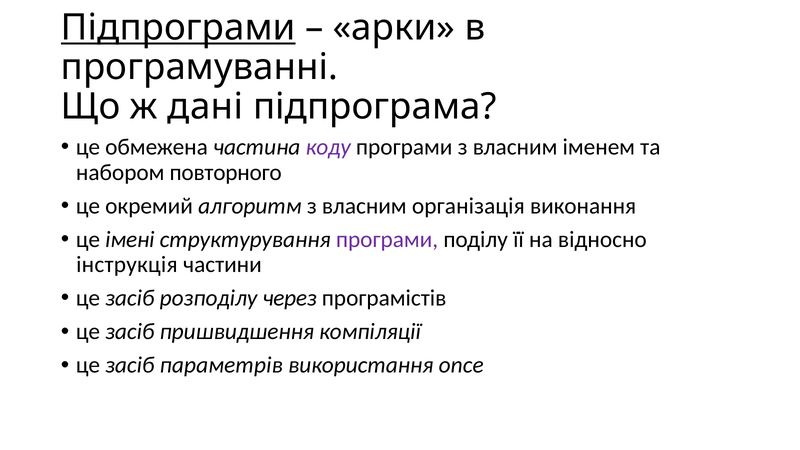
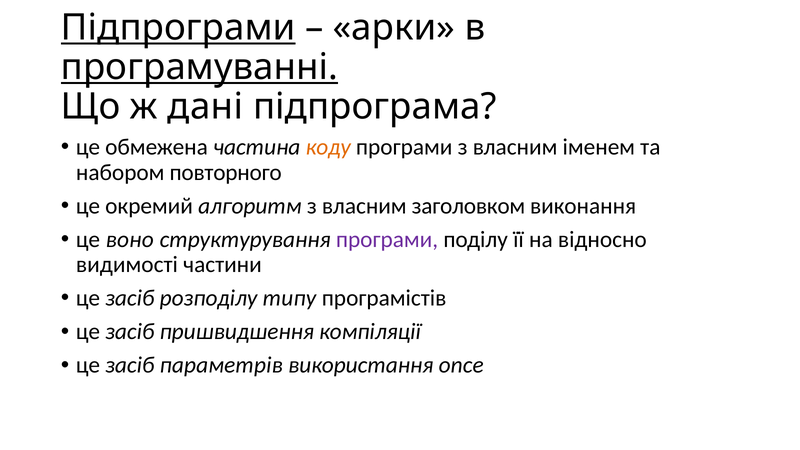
програмуванні underline: none -> present
коду colour: purple -> orange
організація: організація -> заголовком
імені: імені -> воно
інструкція: інструкція -> видимості
через: через -> типу
